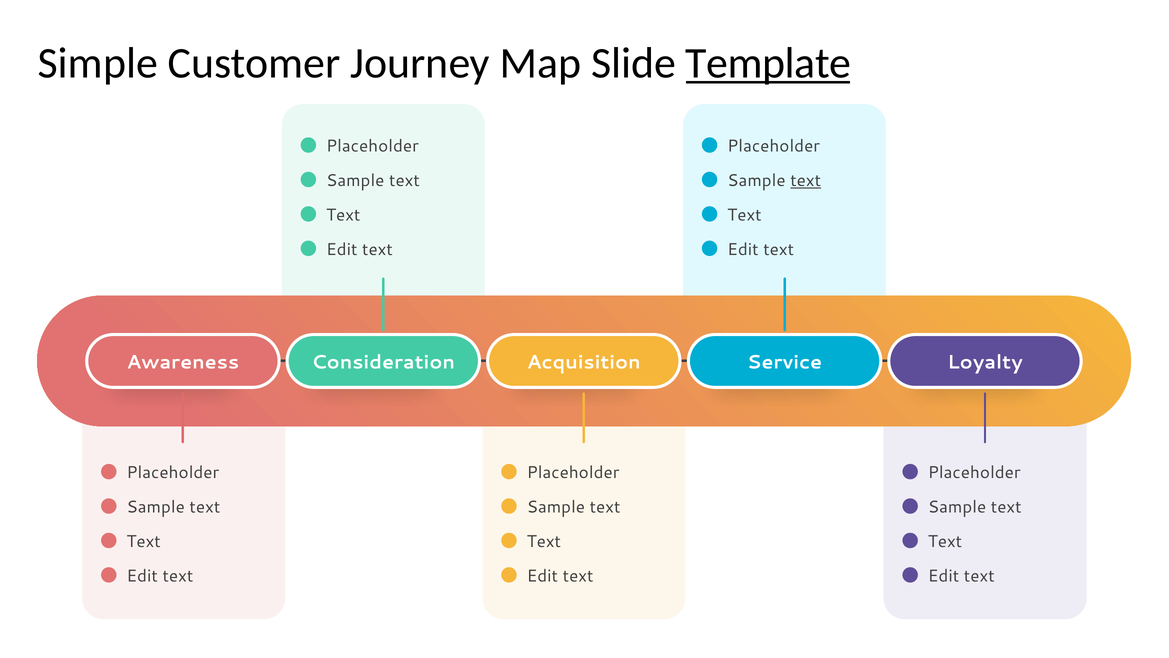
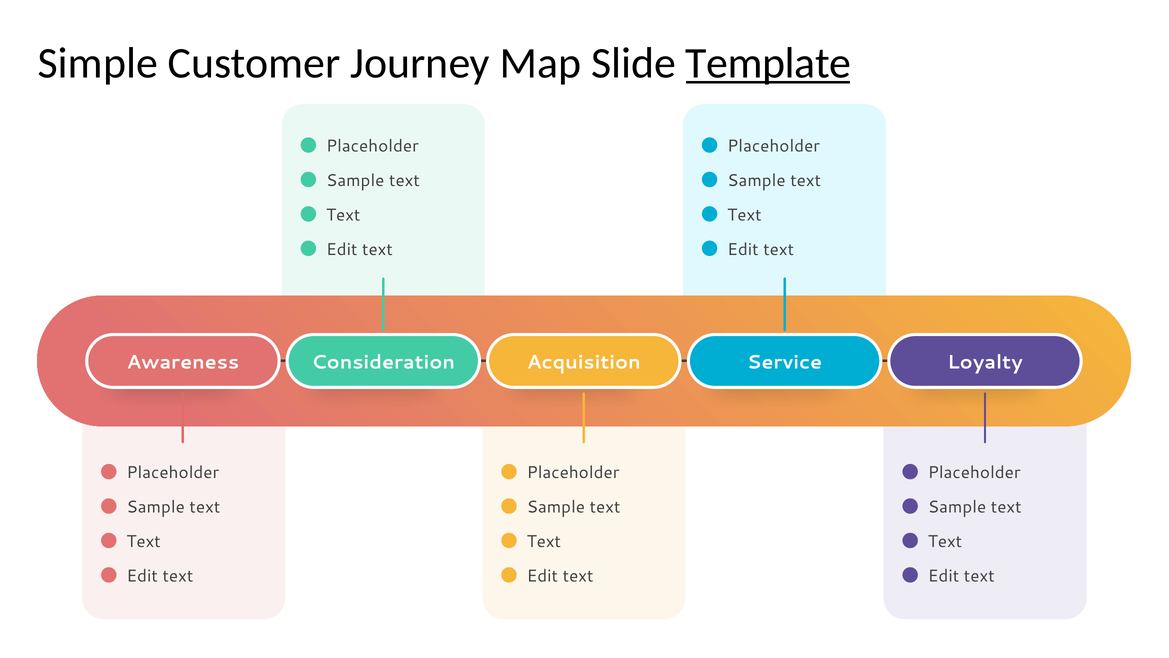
text at (806, 181) underline: present -> none
